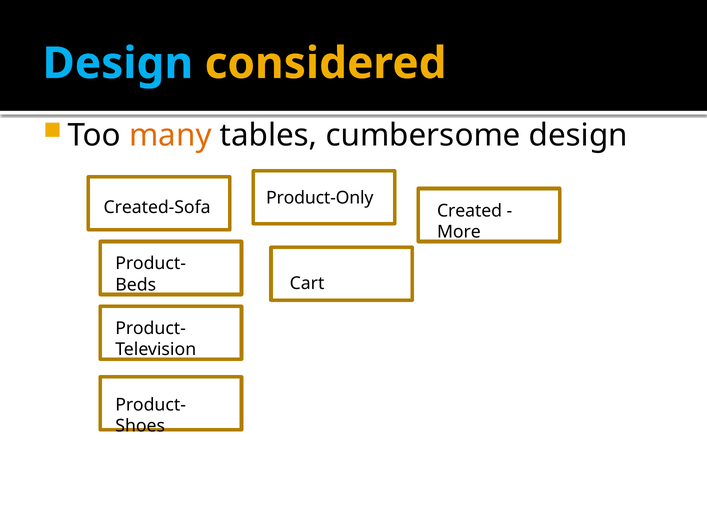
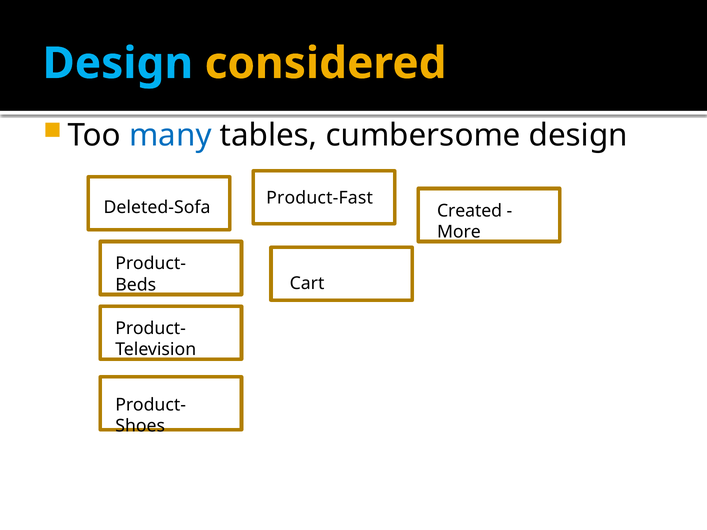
many colour: orange -> blue
Product-Only: Product-Only -> Product-Fast
Created-Sofa: Created-Sofa -> Deleted-Sofa
